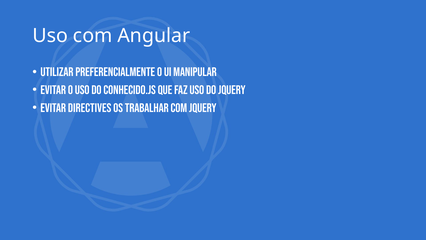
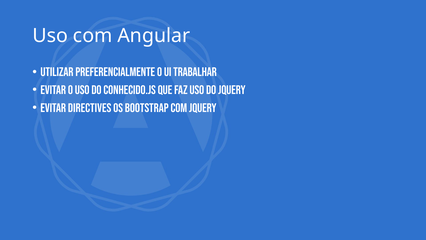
manipular: manipular -> trabalhar
trabalhar: trabalhar -> bootstrap
